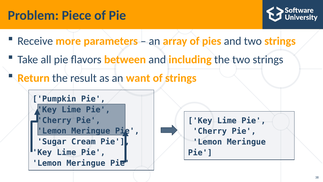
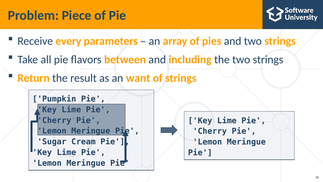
more: more -> every
